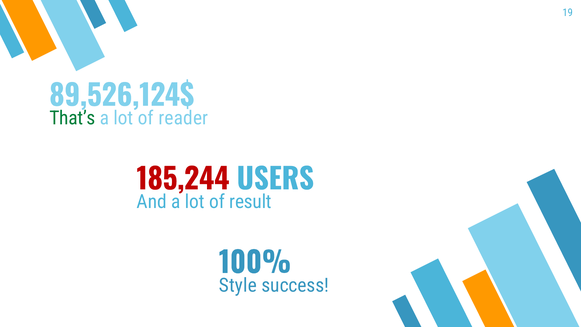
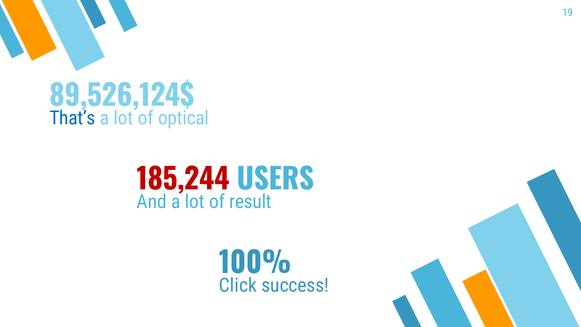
That’s colour: green -> blue
reader: reader -> optical
Style: Style -> Click
